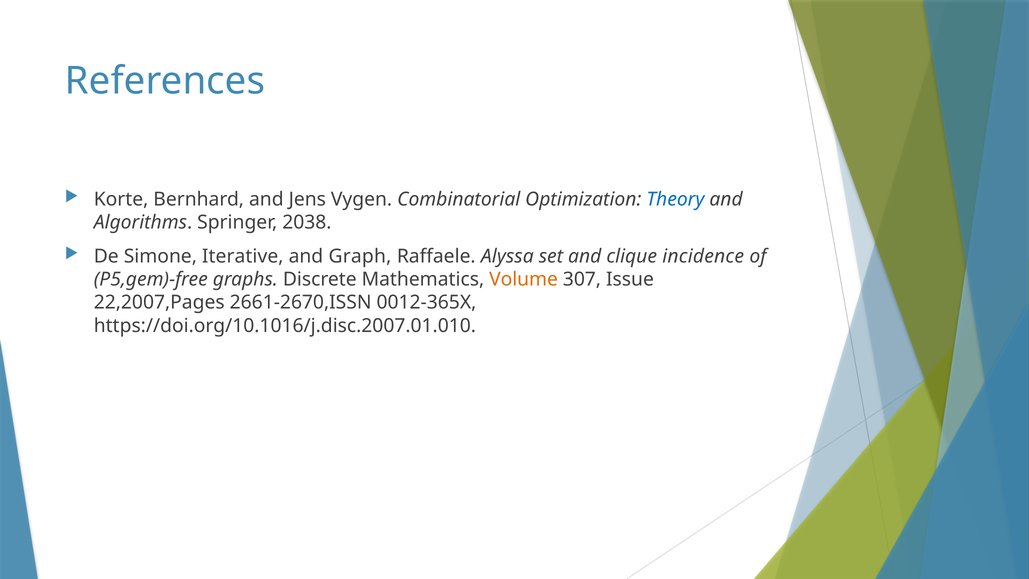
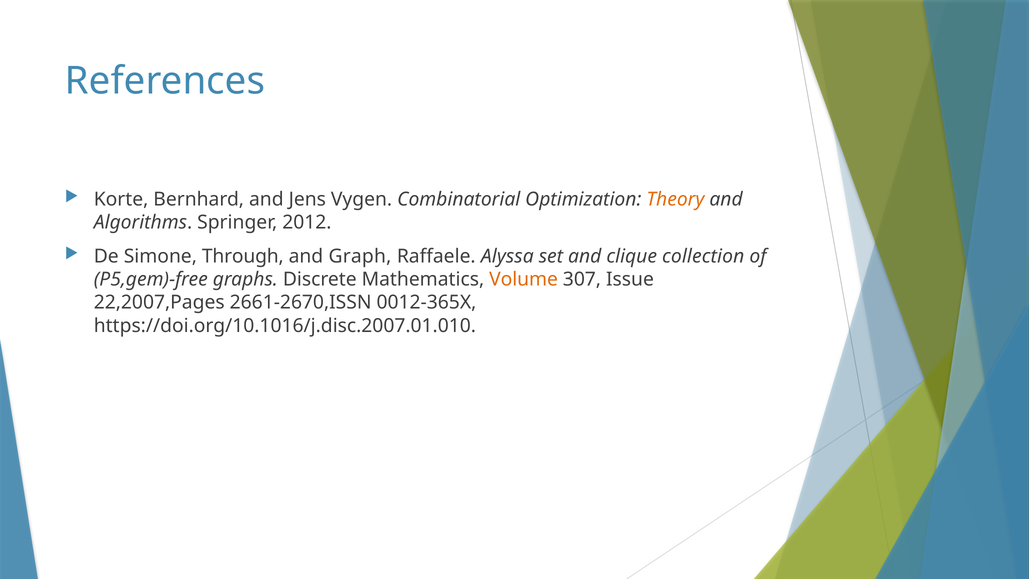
Theory colour: blue -> orange
2038: 2038 -> 2012
Iterative: Iterative -> Through
incidence: incidence -> collection
